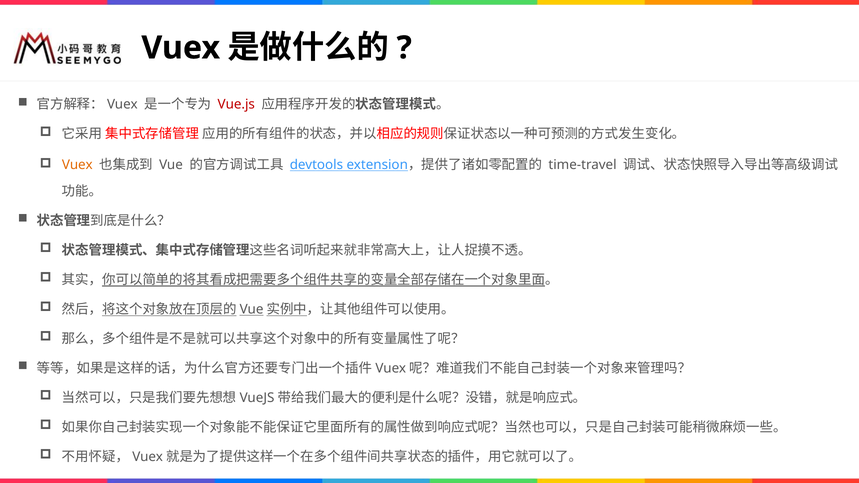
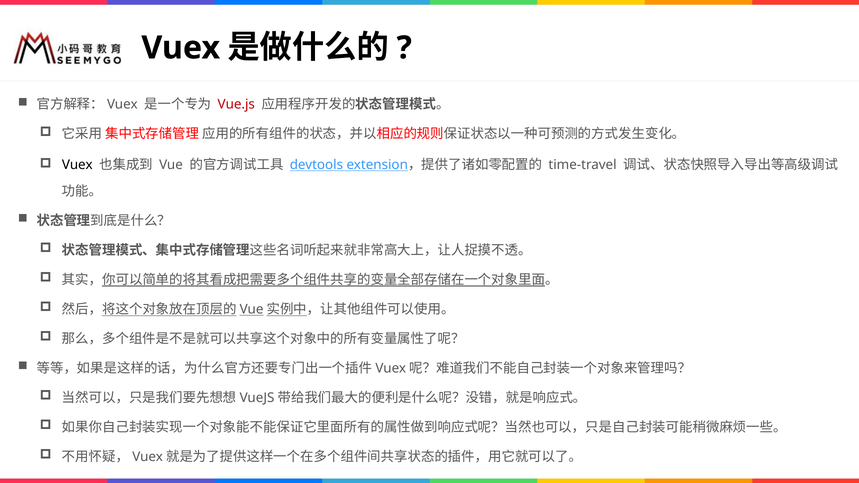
Vuex at (77, 165) colour: orange -> black
